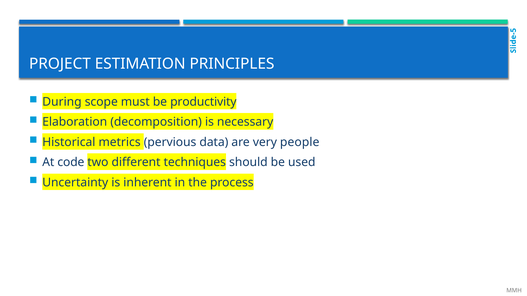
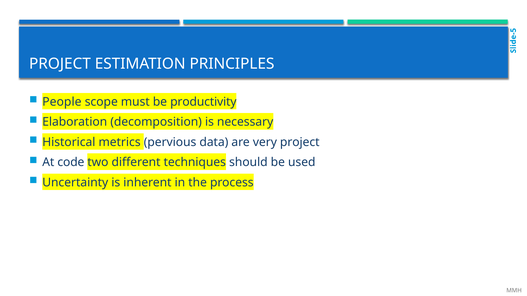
During: During -> People
very people: people -> project
